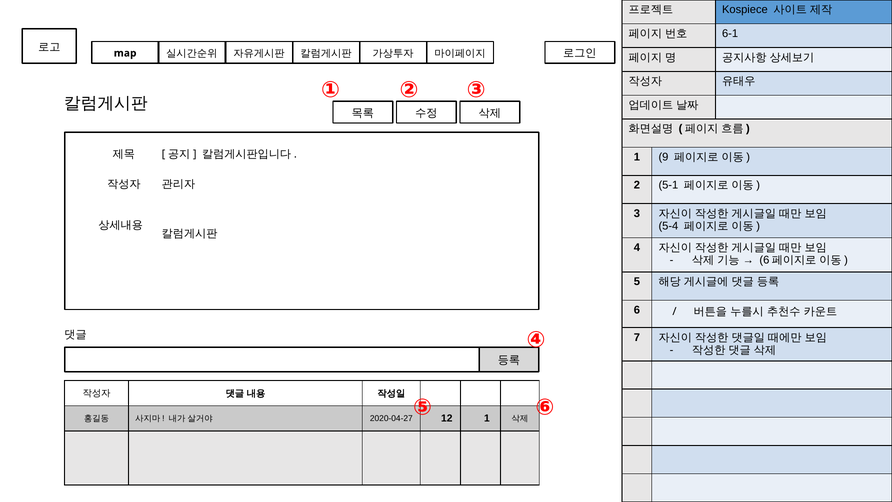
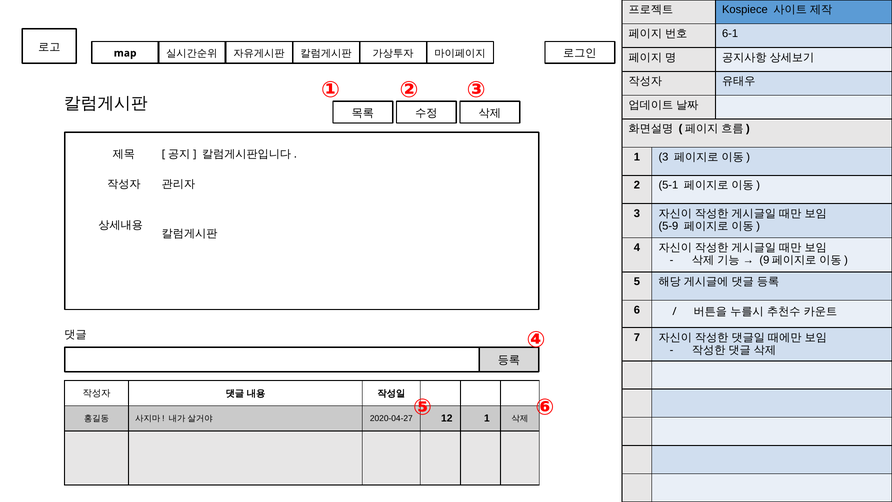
1 9: 9 -> 3
5-4: 5-4 -> 5-9
6 at (764, 260): 6 -> 9
